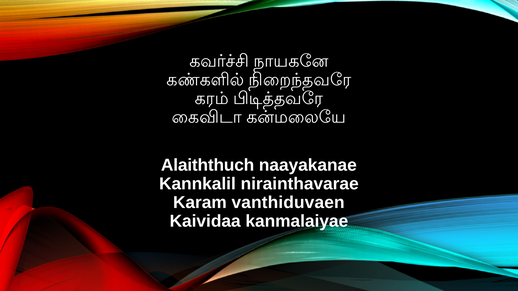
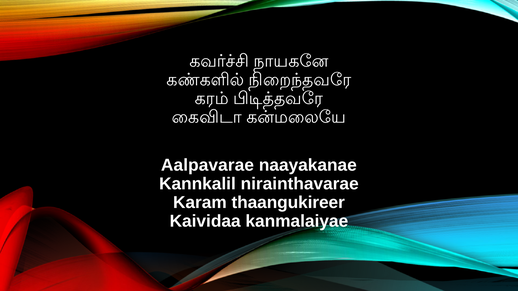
Alaiththuch: Alaiththuch -> Aalpavarae
vanthiduvaen: vanthiduvaen -> thaangukireer
